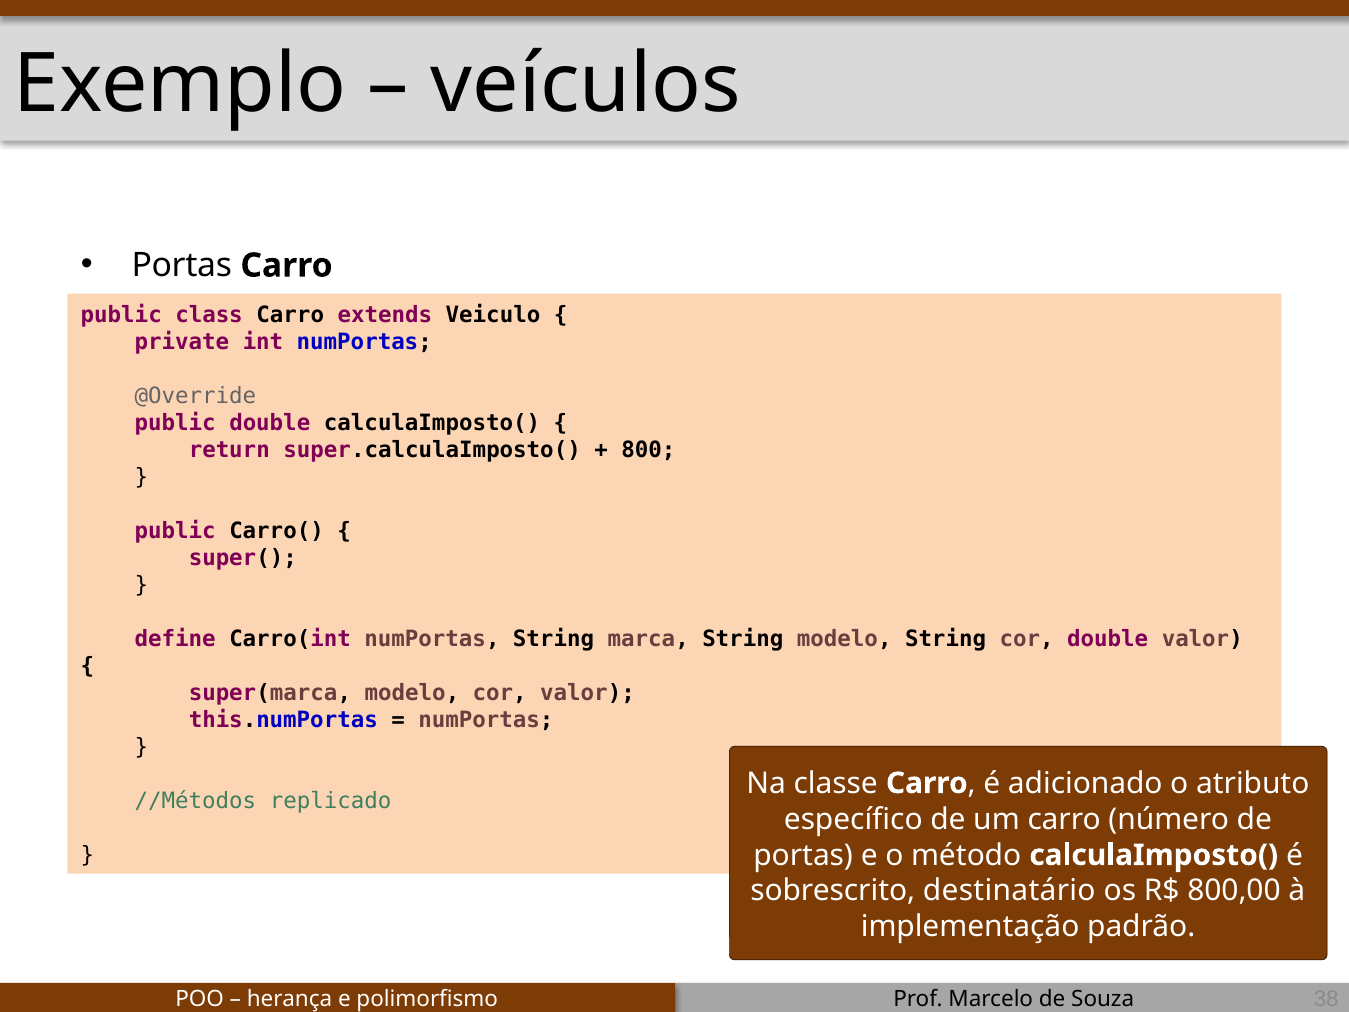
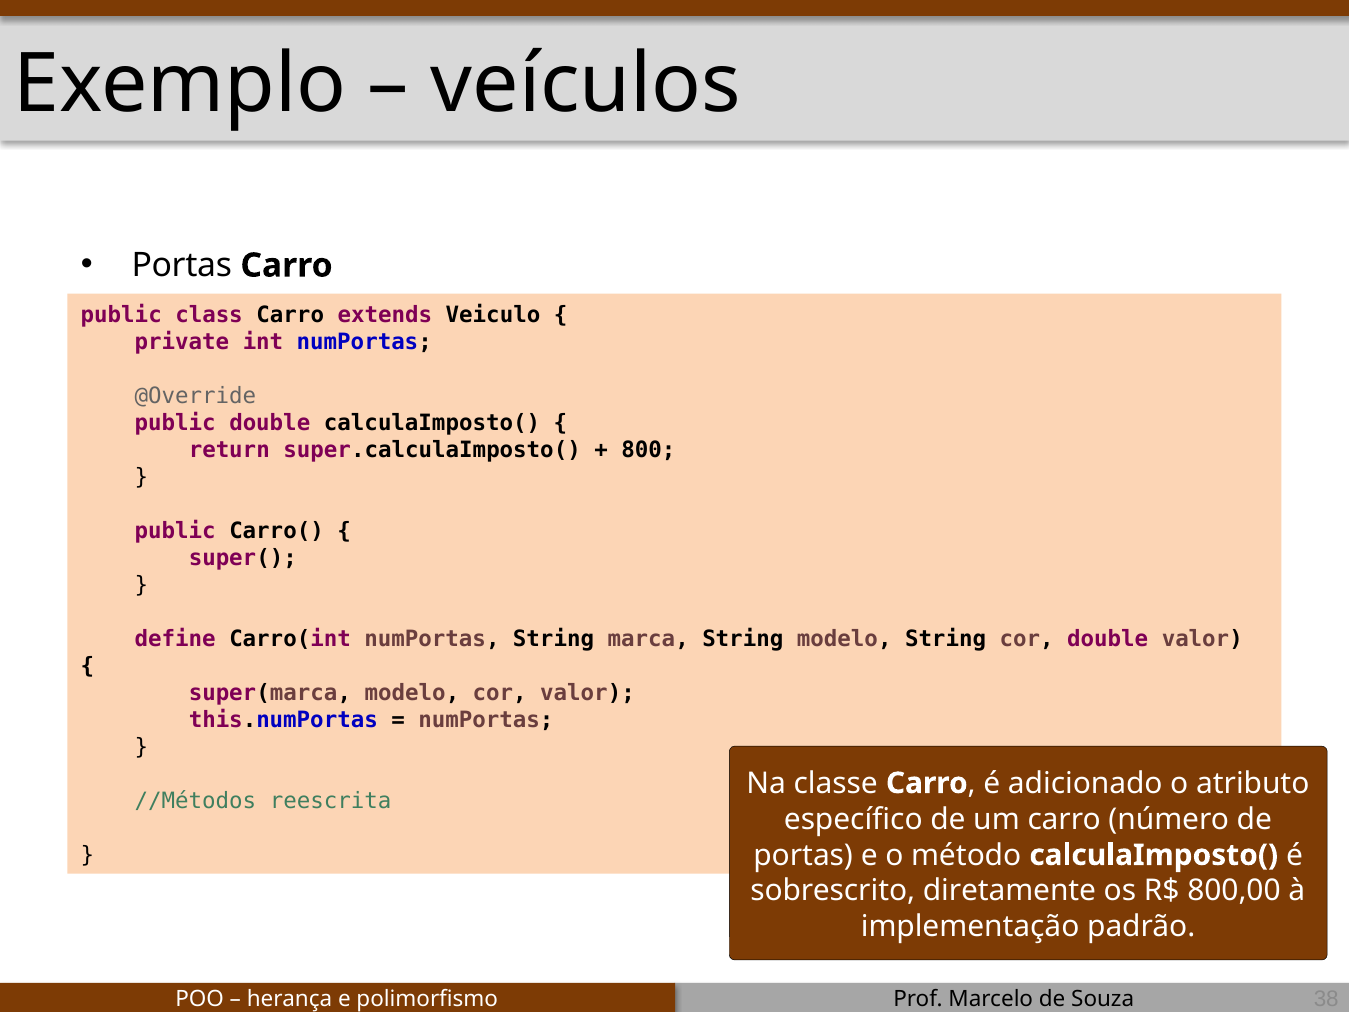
replicado: replicado -> reescrita
destinatário: destinatário -> diretamente
